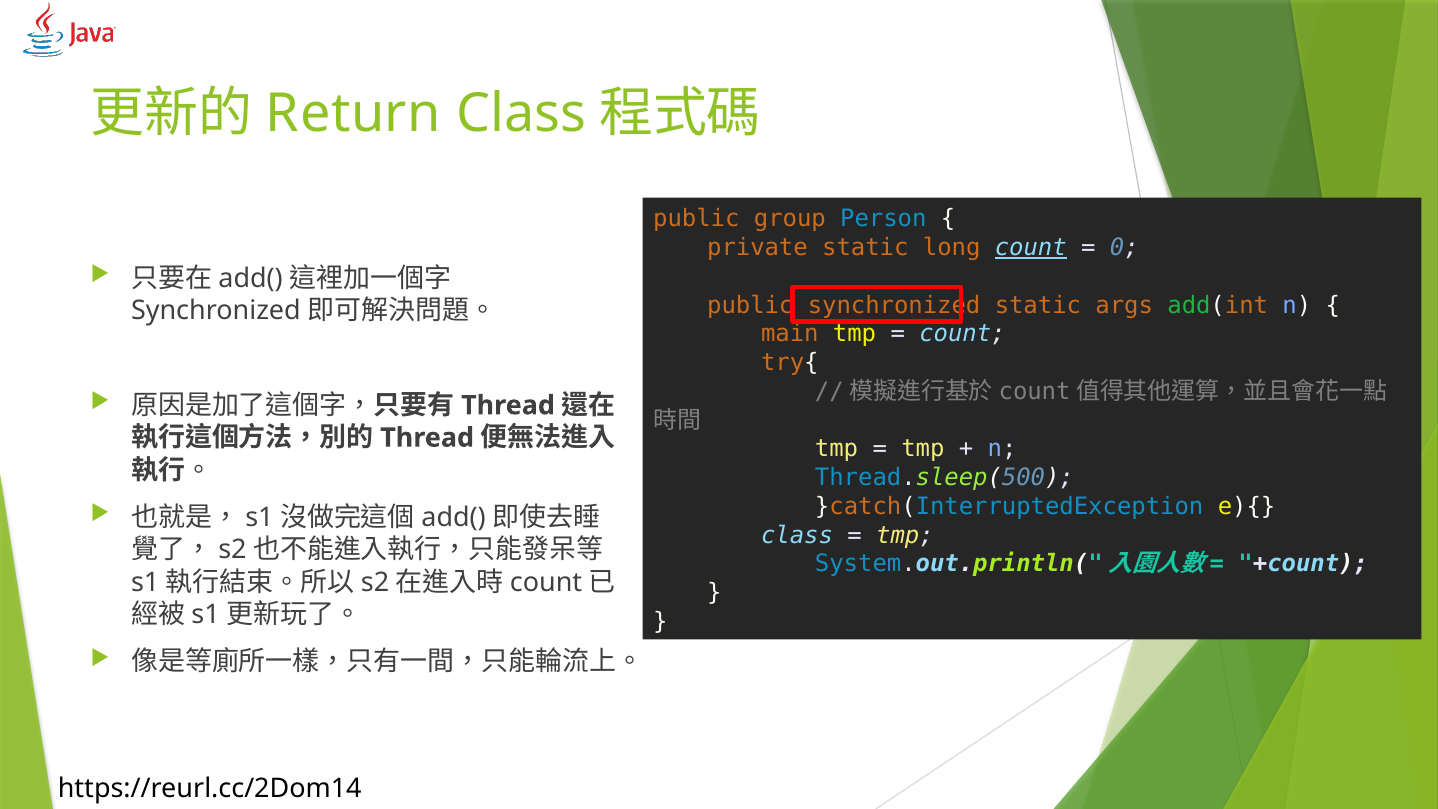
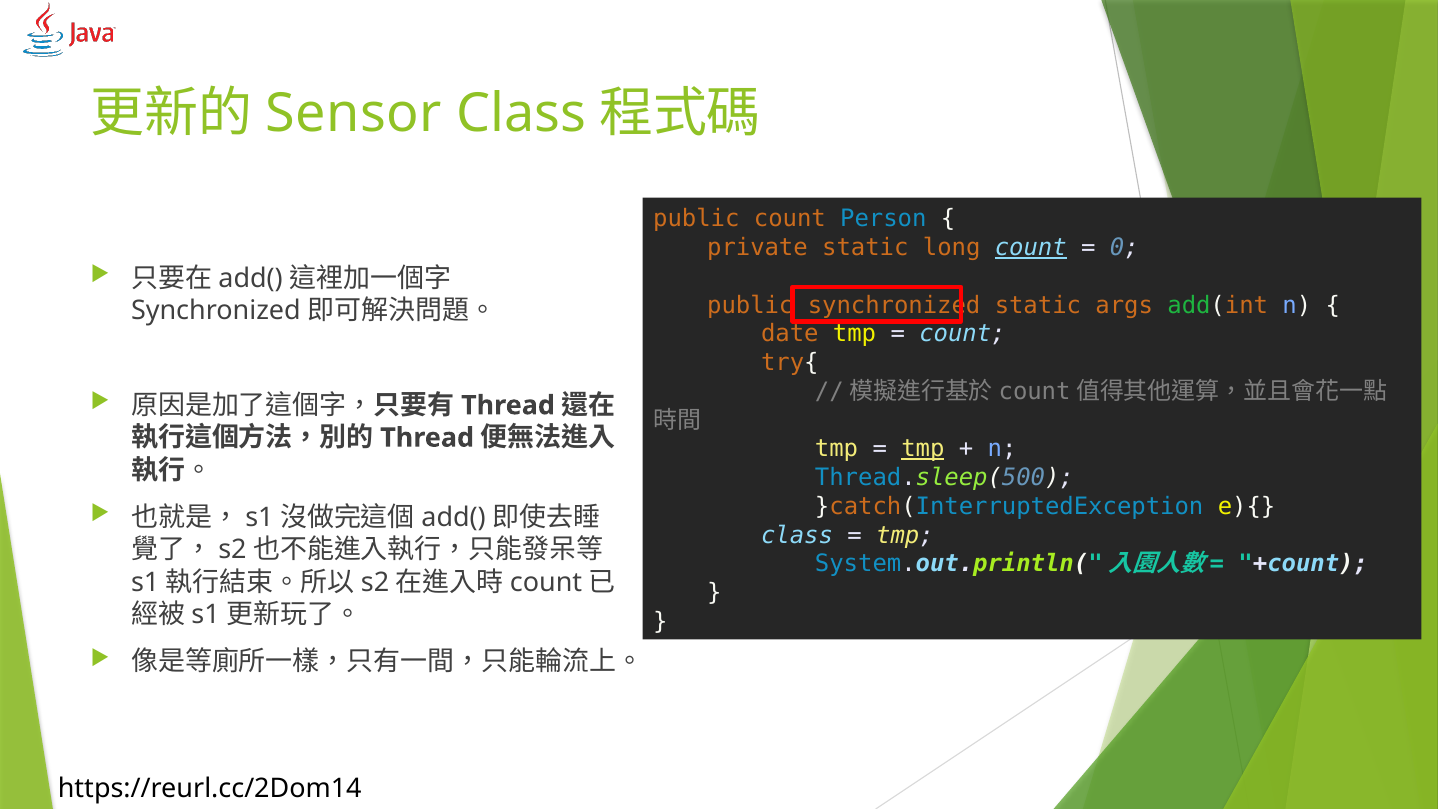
Return: Return -> Sensor
public group: group -> count
main: main -> date
tmp at (923, 449) underline: none -> present
